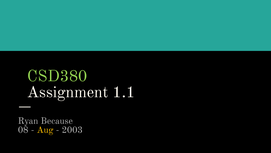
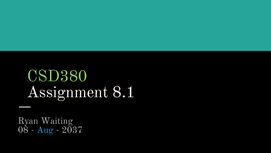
1.1: 1.1 -> 8.1
Because: Because -> Waiting
Aug colour: yellow -> light blue
2003: 2003 -> 2037
